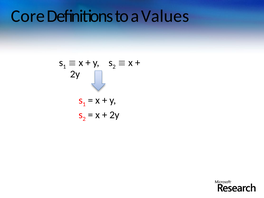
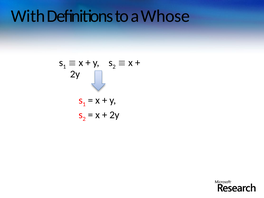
Core: Core -> With
Values: Values -> Whose
